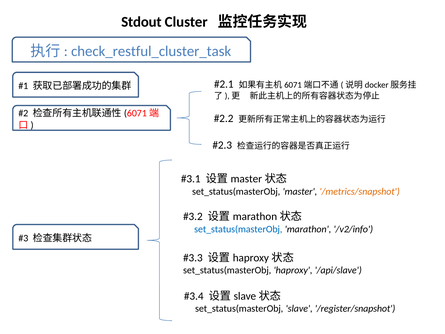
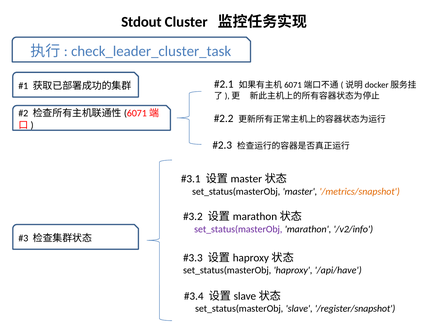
check_restful_cluster_task: check_restful_cluster_task -> check_leader_cluster_task
set_status(masterObj at (238, 229) colour: blue -> purple
/api/slave: /api/slave -> /api/have
